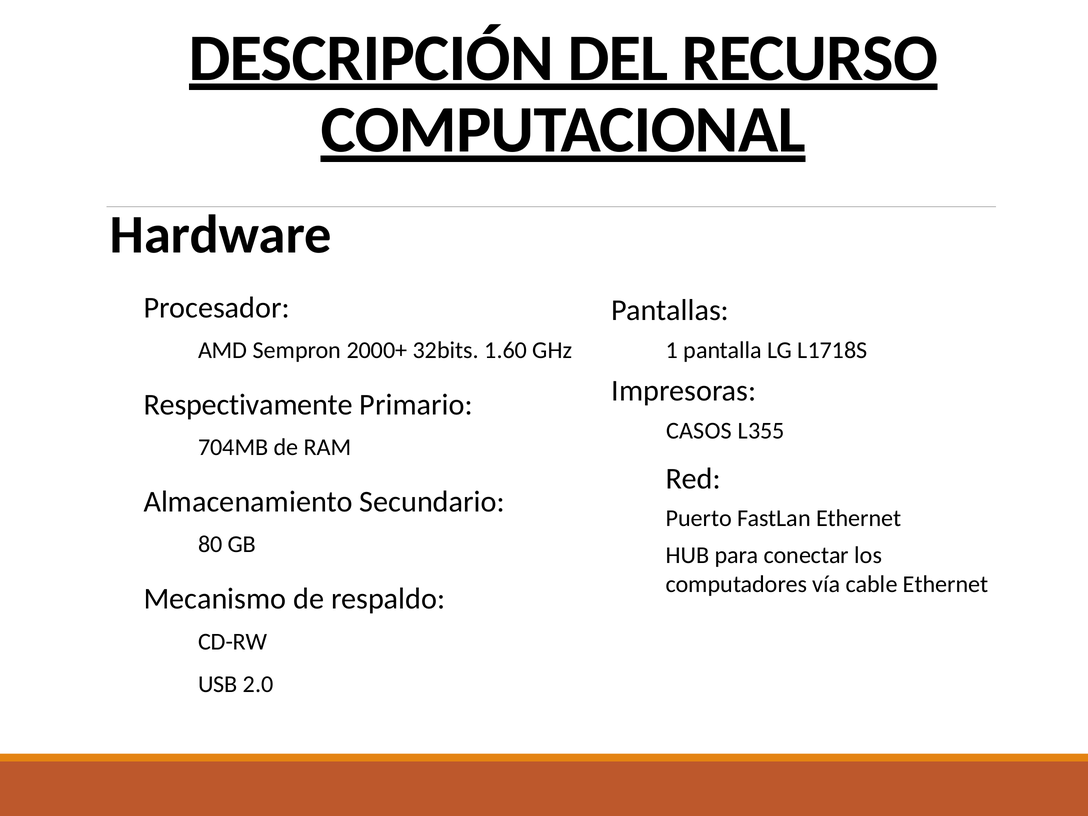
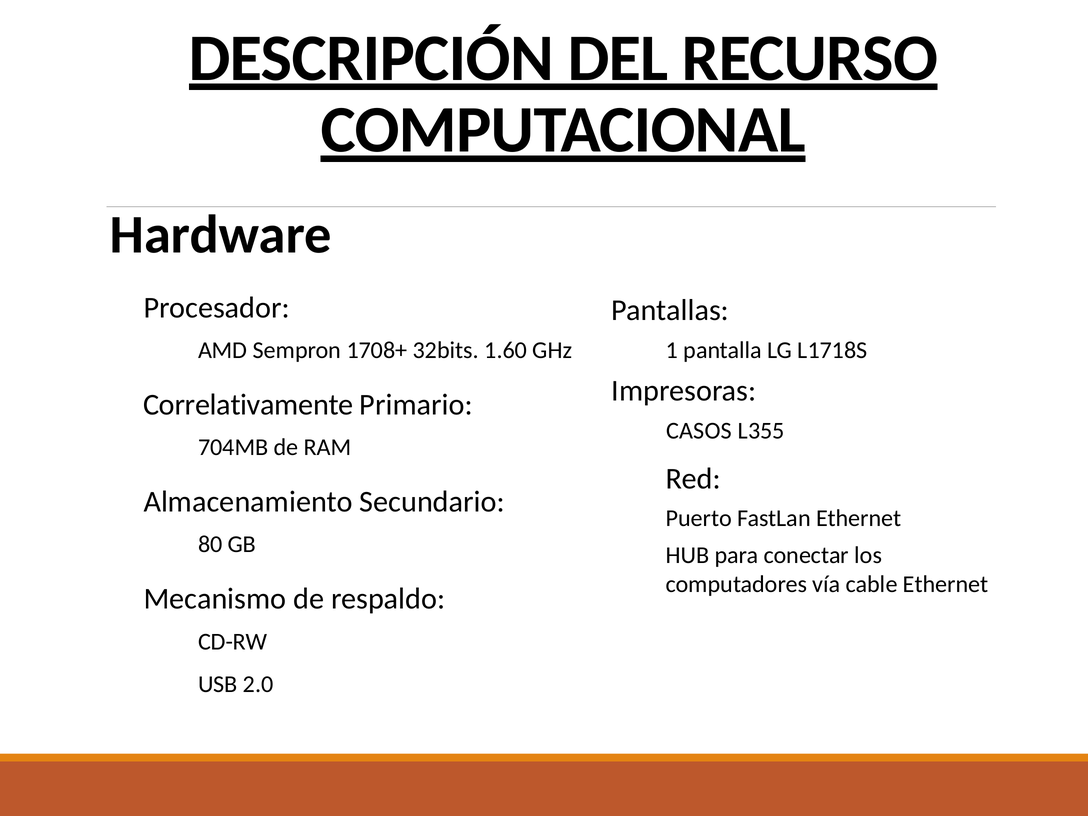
2000+: 2000+ -> 1708+
Respectivamente: Respectivamente -> Correlativamente
